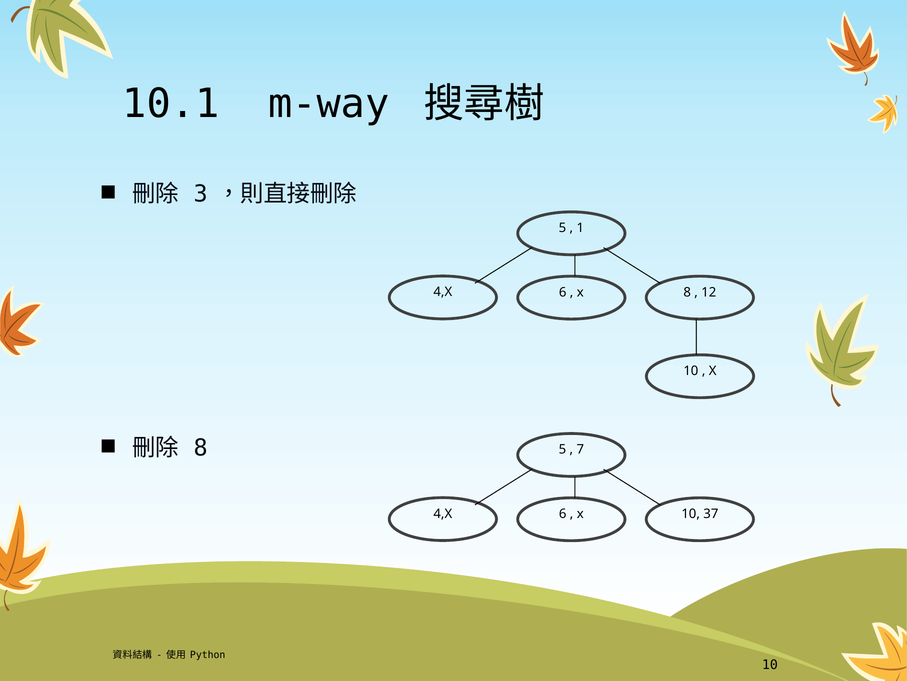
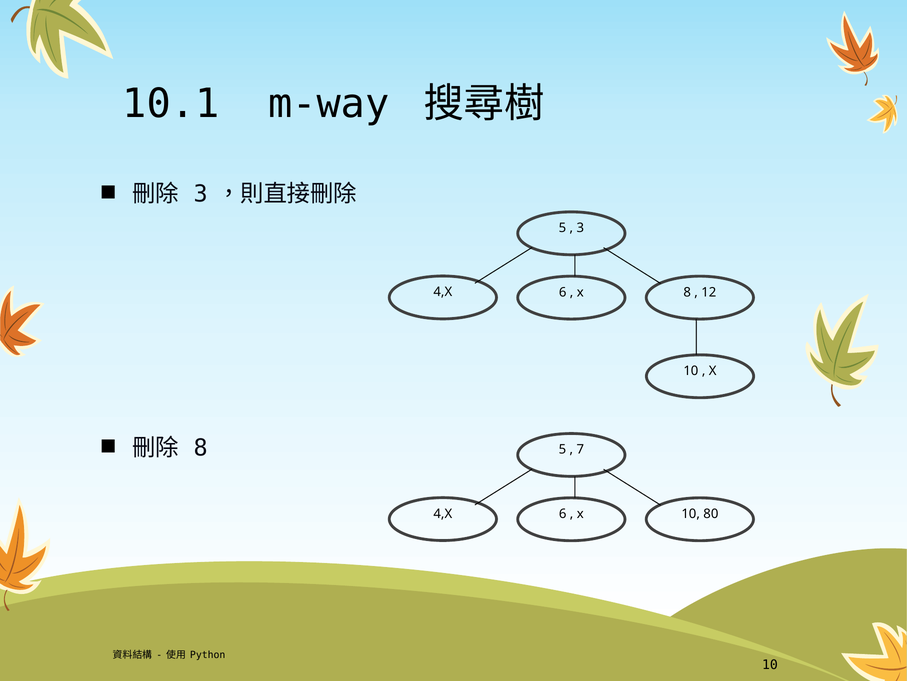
1 at (580, 228): 1 -> 3
37: 37 -> 80
